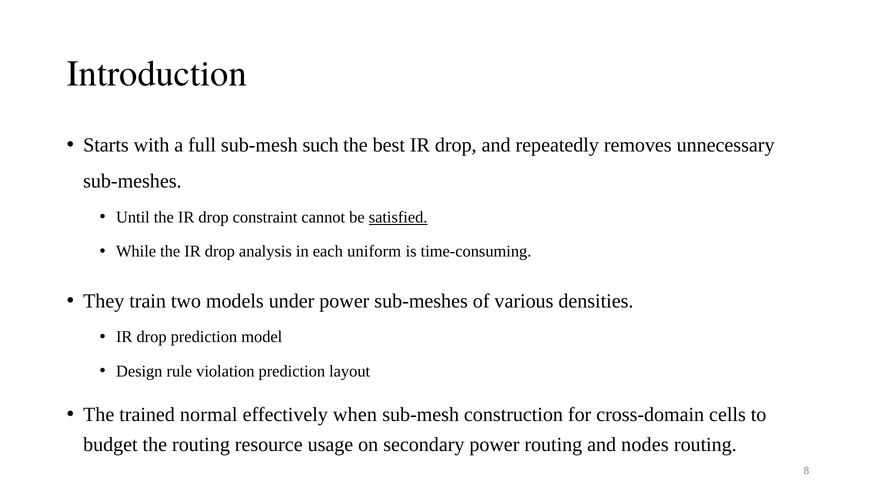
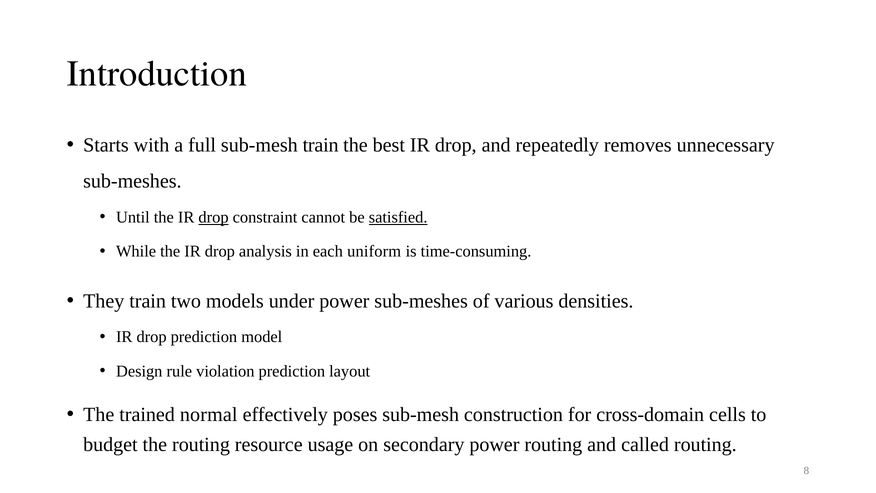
sub-mesh such: such -> train
drop at (214, 217) underline: none -> present
when: when -> poses
nodes: nodes -> called
